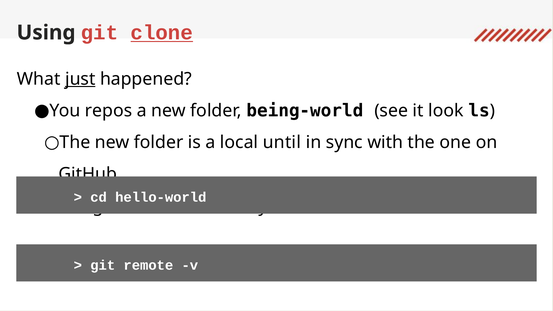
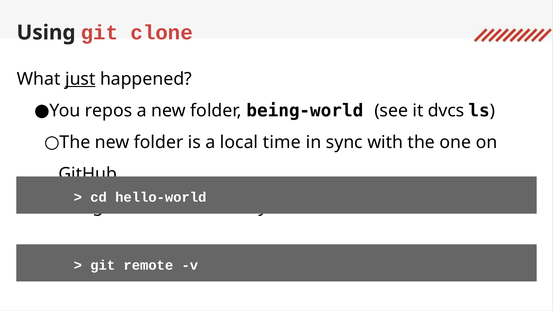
clone underline: present -> none
look: look -> dvcs
until: until -> time
